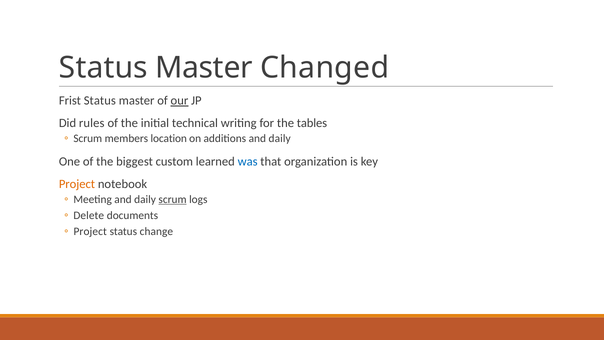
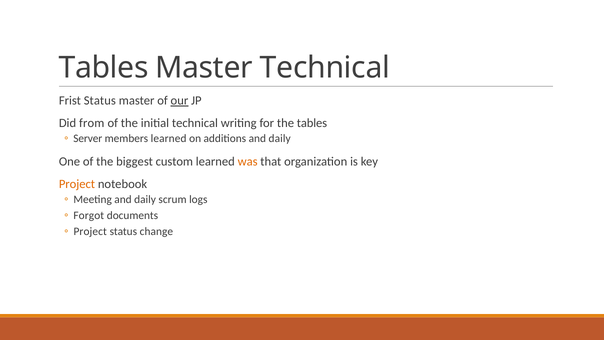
Status at (103, 68): Status -> Tables
Master Changed: Changed -> Technical
rules: rules -> from
Scrum at (88, 138): Scrum -> Server
members location: location -> learned
was colour: blue -> orange
scrum at (173, 199) underline: present -> none
Delete: Delete -> Forgot
